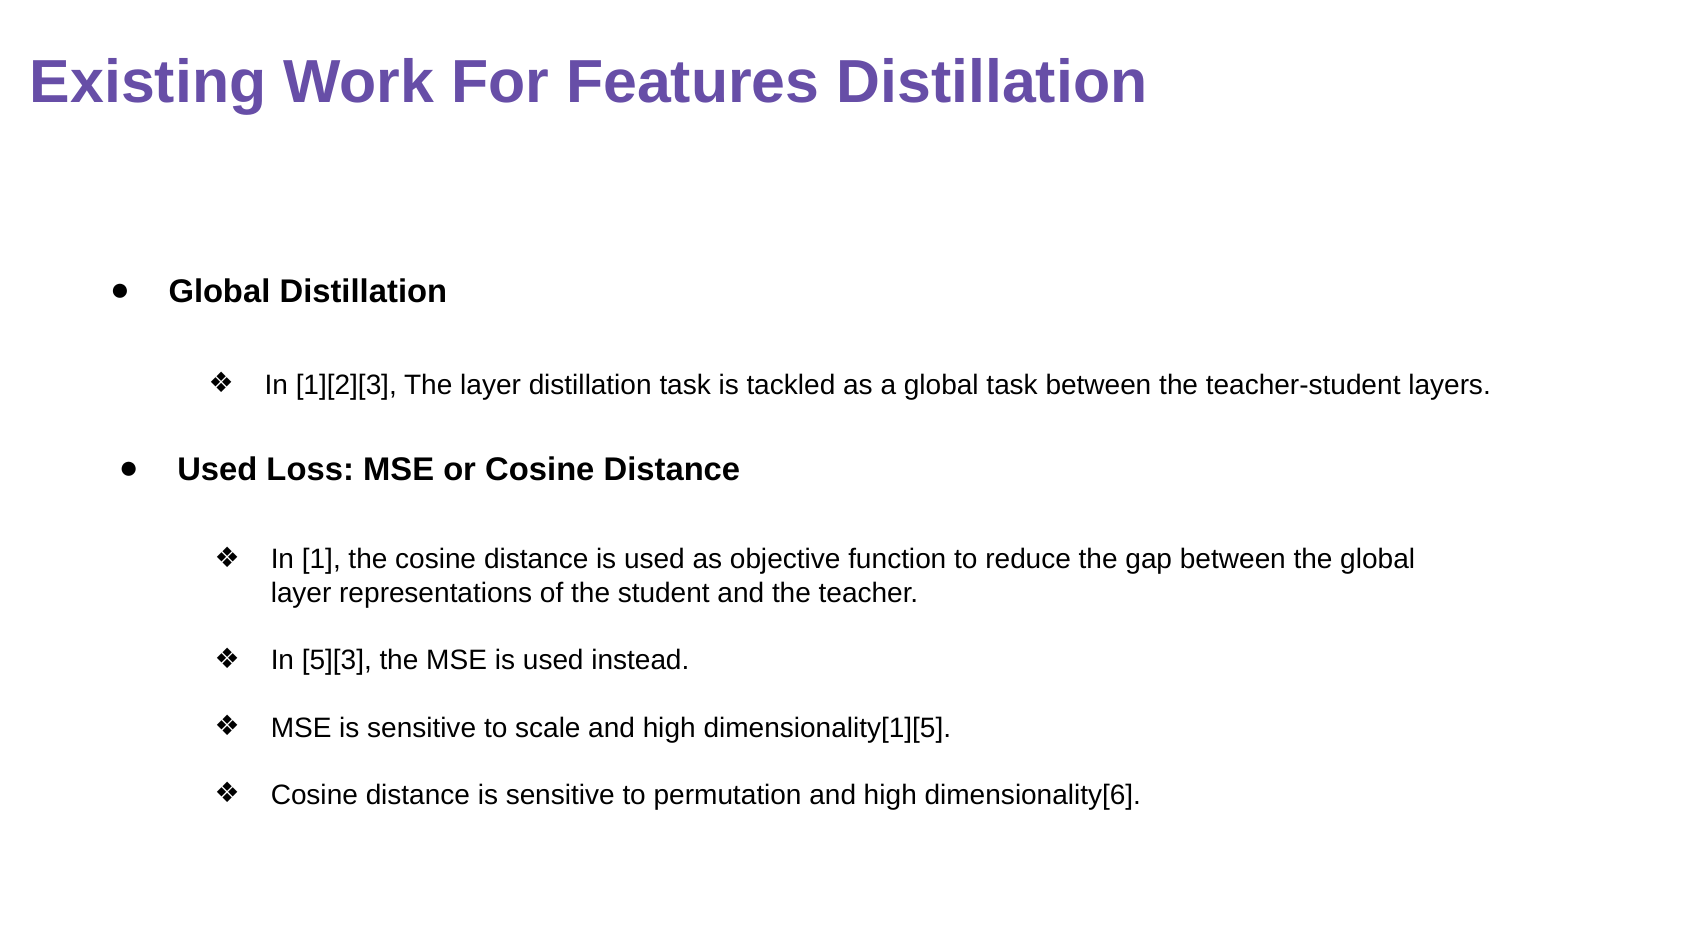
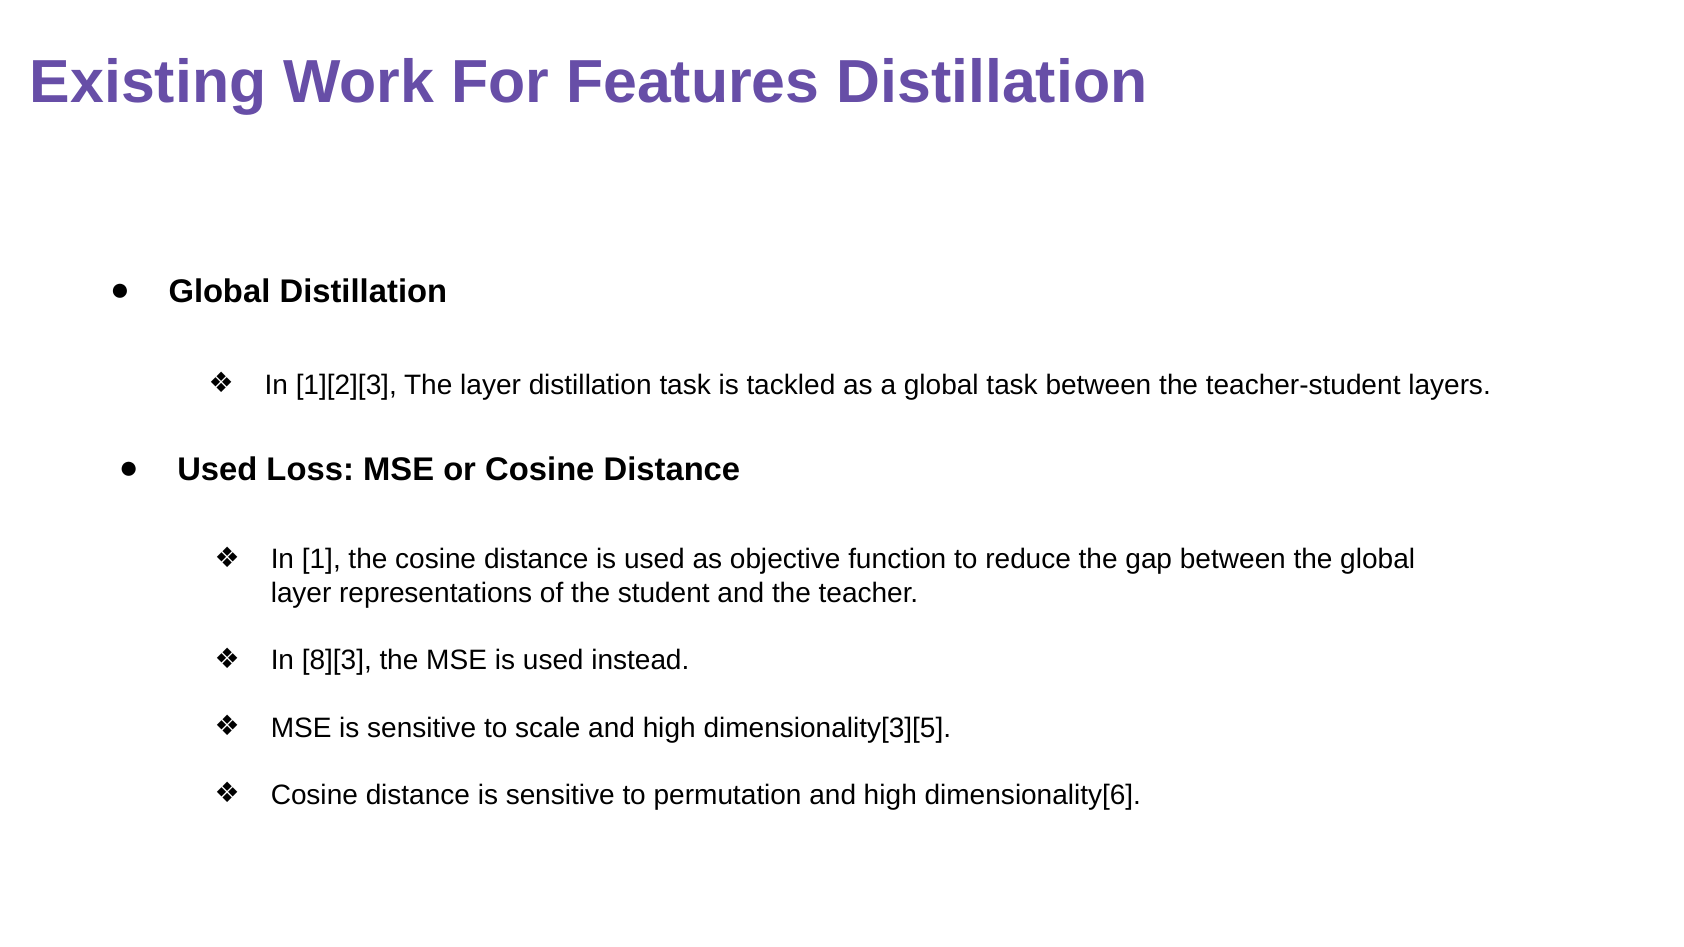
5][3: 5][3 -> 8][3
dimensionality[1][5: dimensionality[1][5 -> dimensionality[3][5
